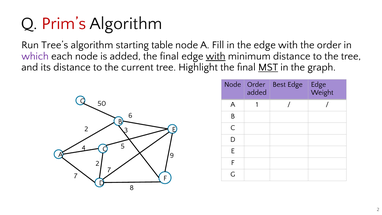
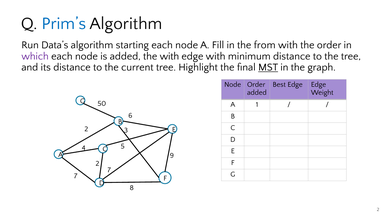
Prim’s colour: red -> blue
Tree’s: Tree’s -> Data’s
starting table: table -> each
the edge: edge -> from
added the final: final -> with
with at (216, 56) underline: present -> none
